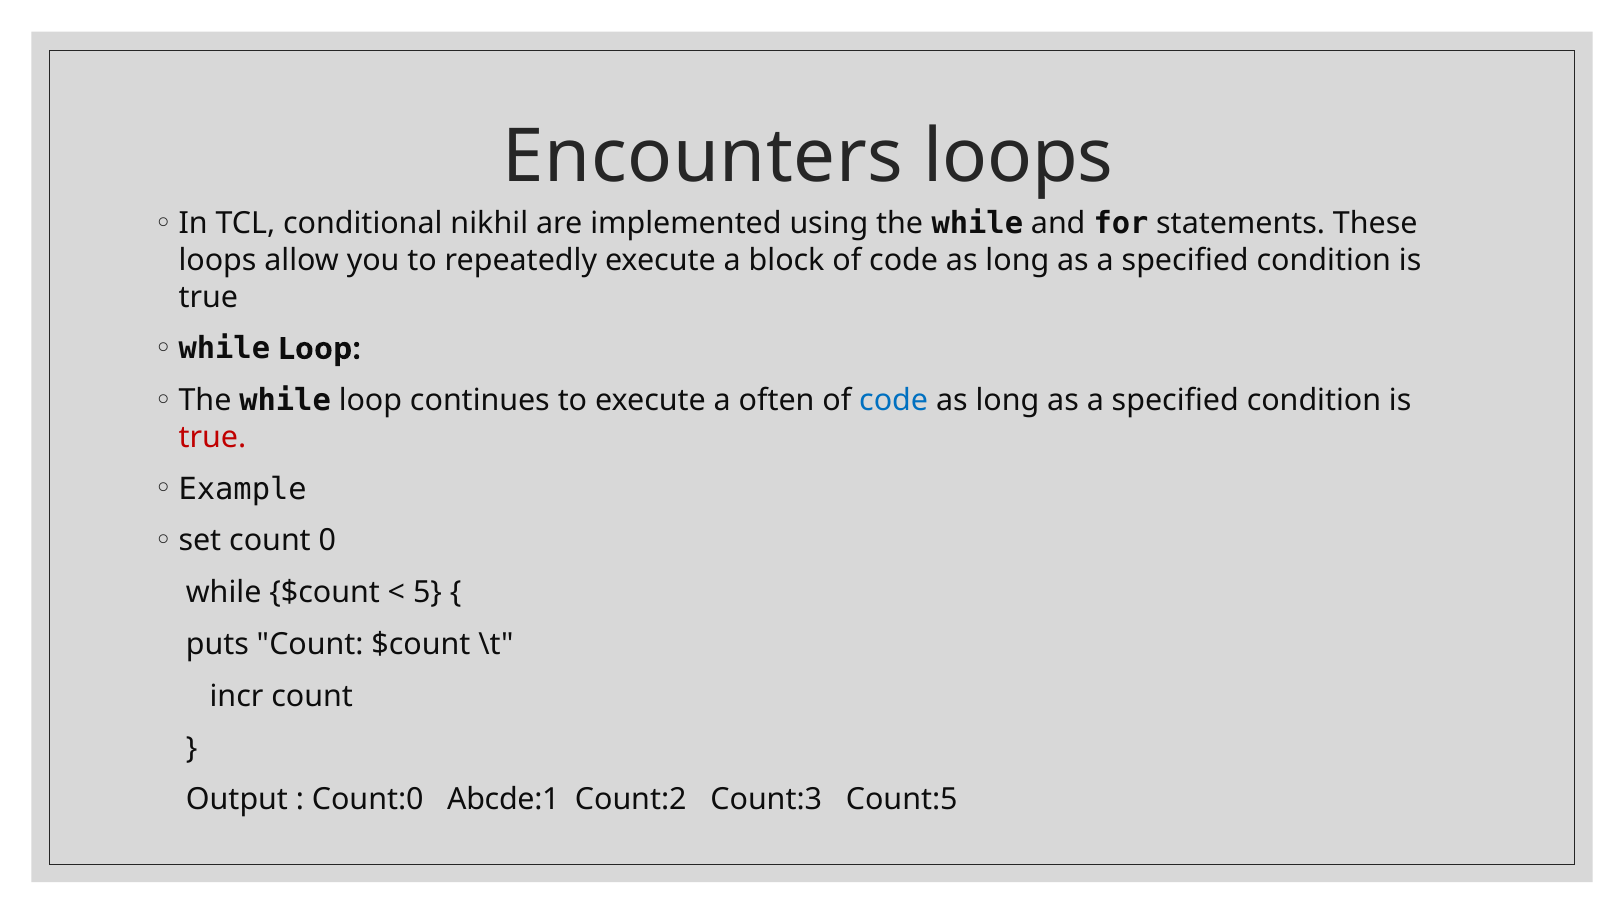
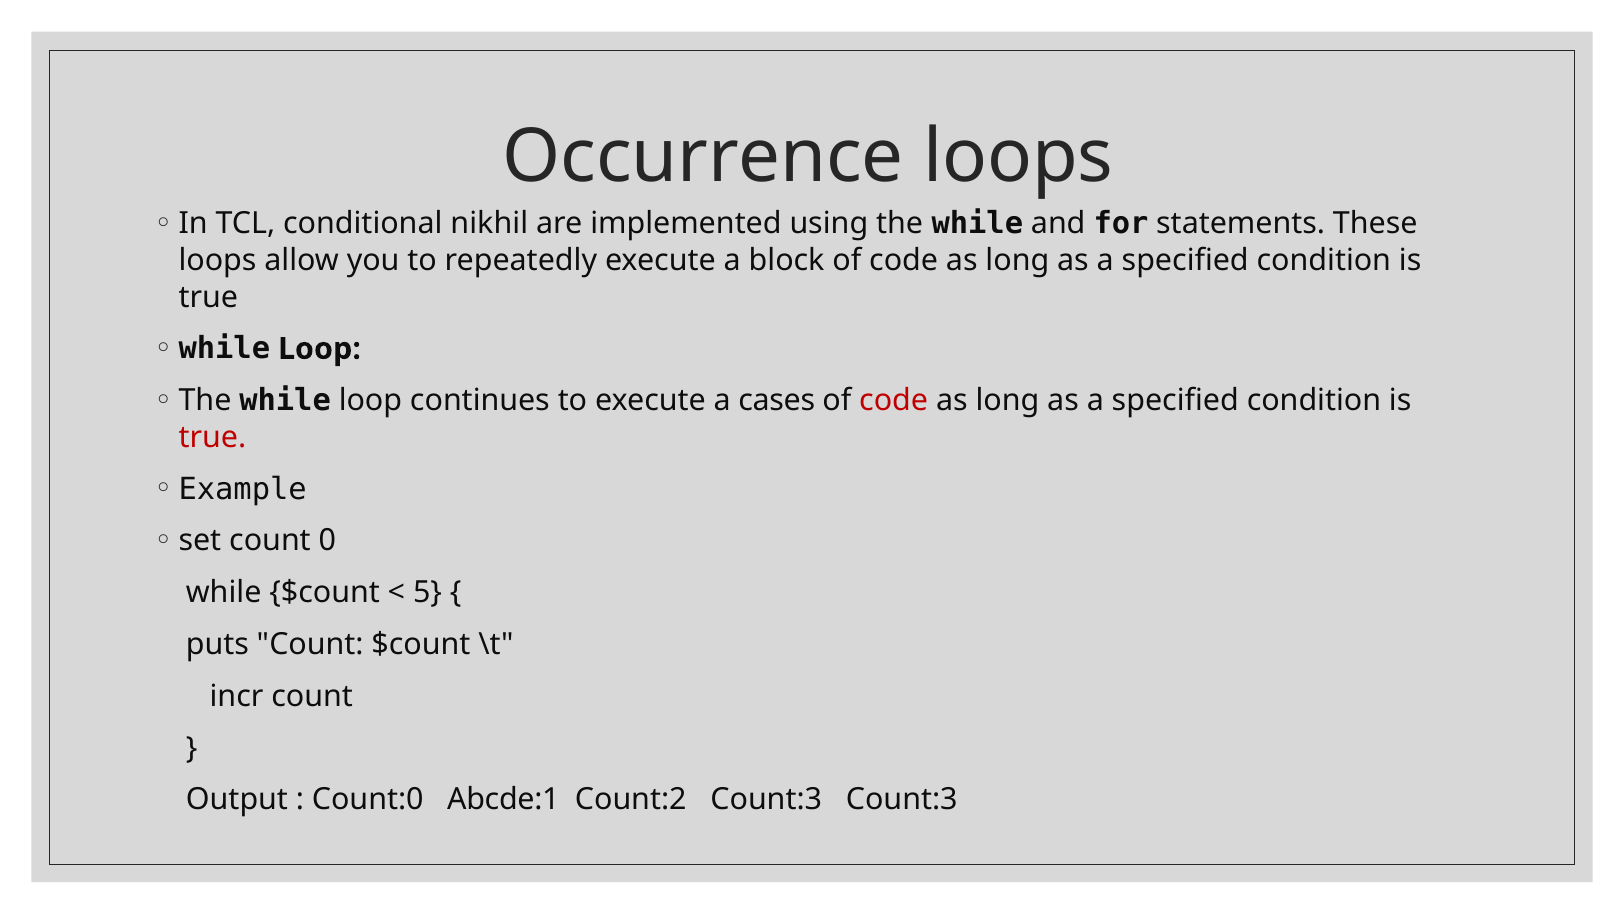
Encounters: Encounters -> Occurrence
often: often -> cases
code at (894, 400) colour: blue -> red
Count:3 Count:5: Count:5 -> Count:3
